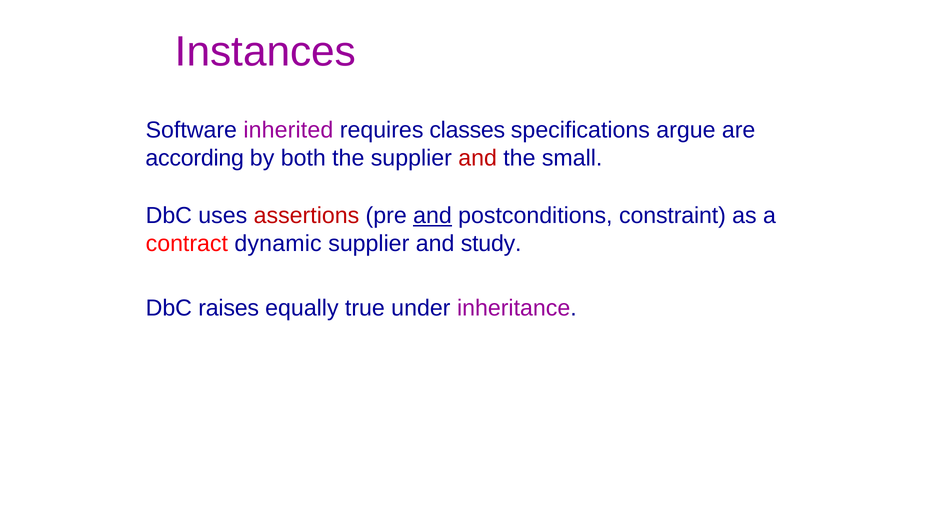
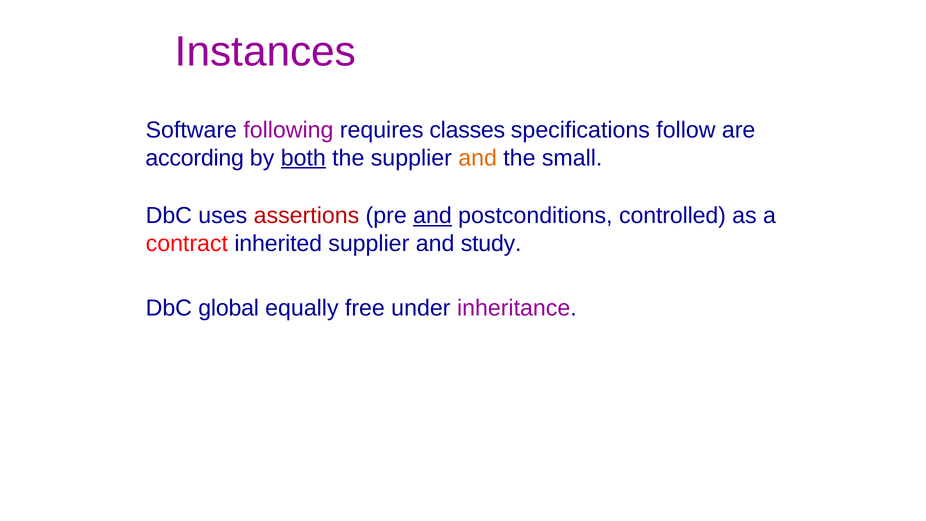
inherited: inherited -> following
argue: argue -> follow
both underline: none -> present
and at (478, 158) colour: red -> orange
constraint: constraint -> controlled
dynamic: dynamic -> inherited
raises: raises -> global
true: true -> free
